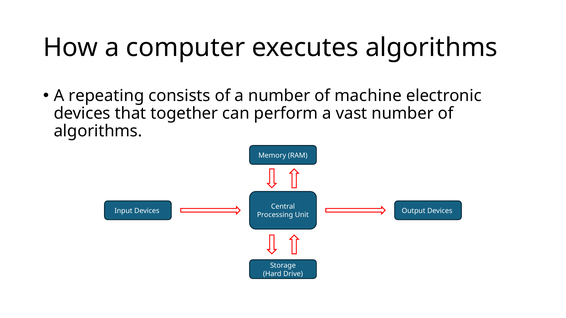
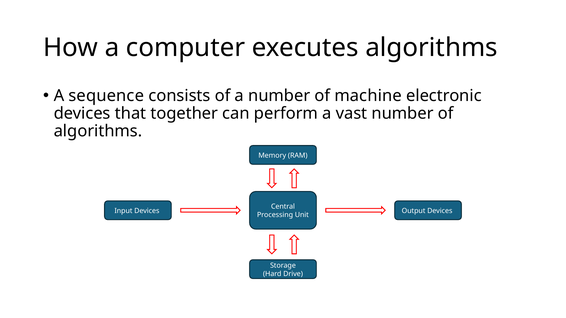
repeating: repeating -> sequence
